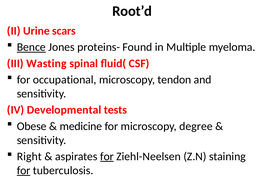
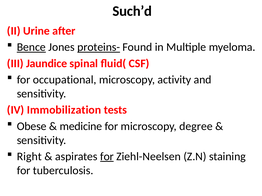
Root’d: Root’d -> Such’d
scars: scars -> after
proteins- underline: none -> present
Wasting: Wasting -> Jaundice
tendon: tendon -> activity
Developmental: Developmental -> Immobilization
for at (24, 171) underline: present -> none
